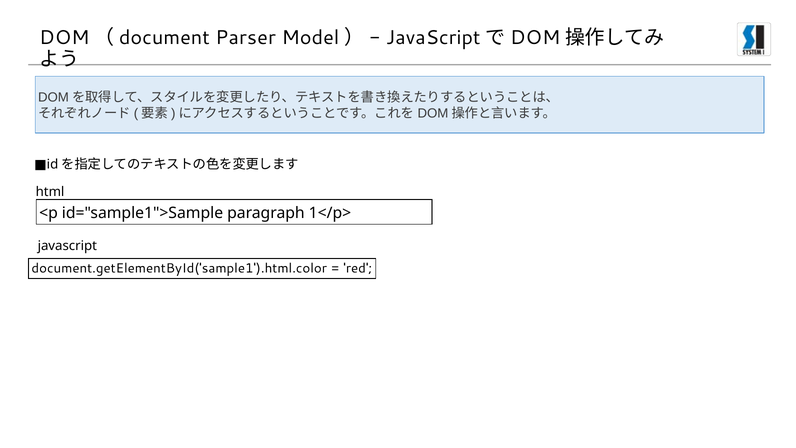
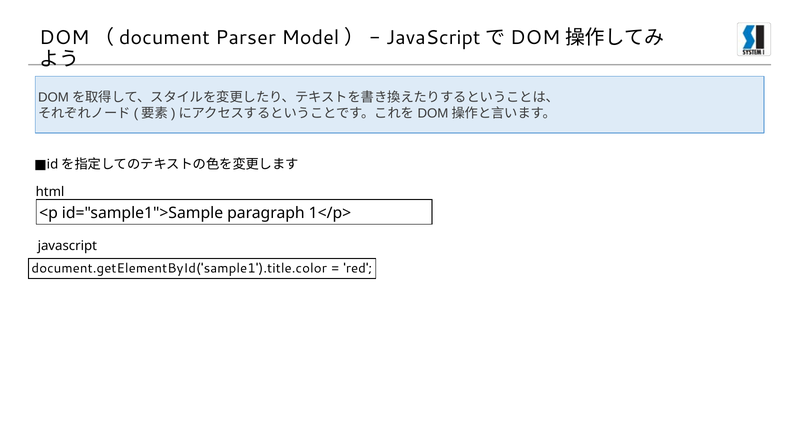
document.getElementById('sample1').html.color: document.getElementById('sample1').html.color -> document.getElementById('sample1').title.color
